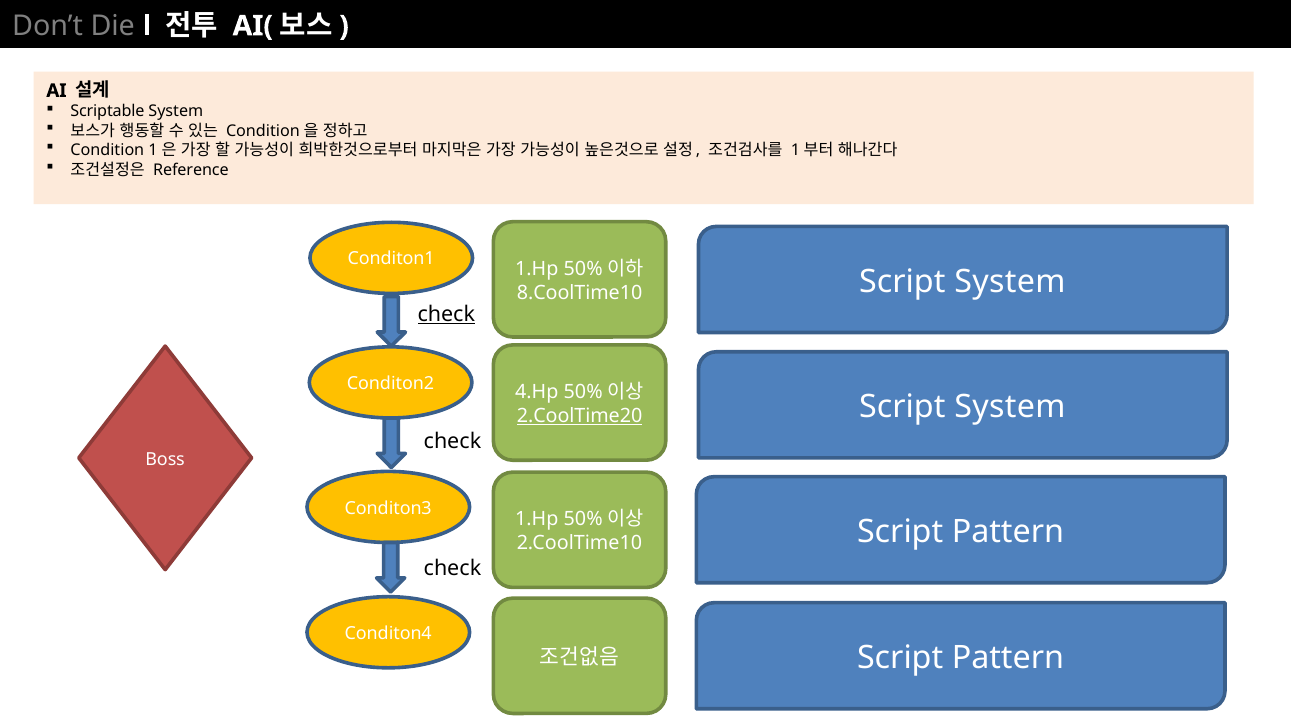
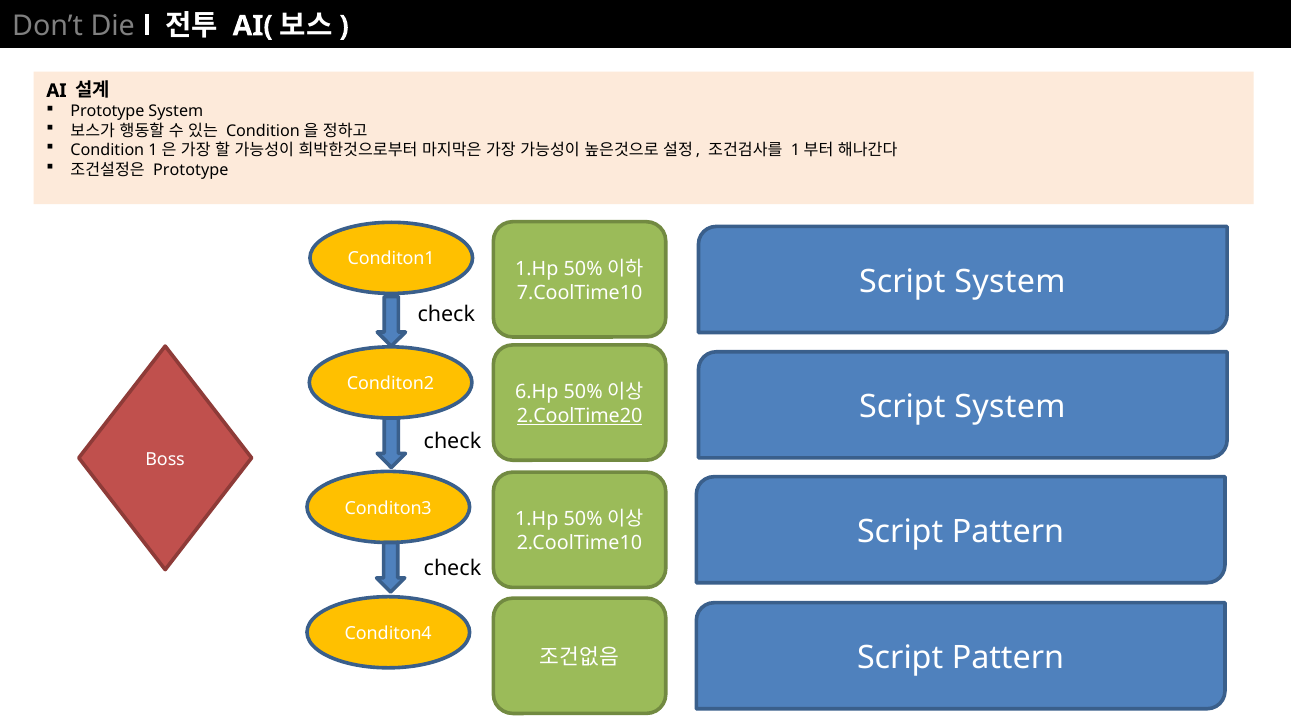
Scriptable at (107, 112): Scriptable -> Prototype
Reference at (191, 170): Reference -> Prototype
8.CoolTime10: 8.CoolTime10 -> 7.CoolTime10
check at (446, 314) underline: present -> none
4.Hp: 4.Hp -> 6.Hp
